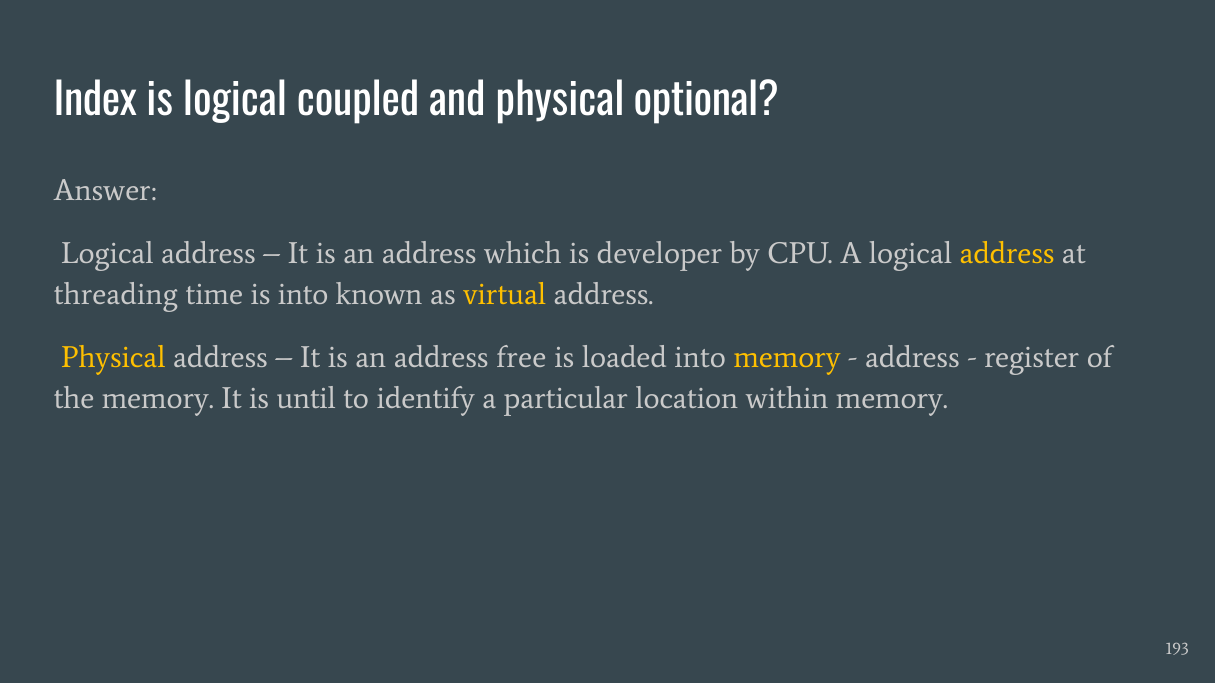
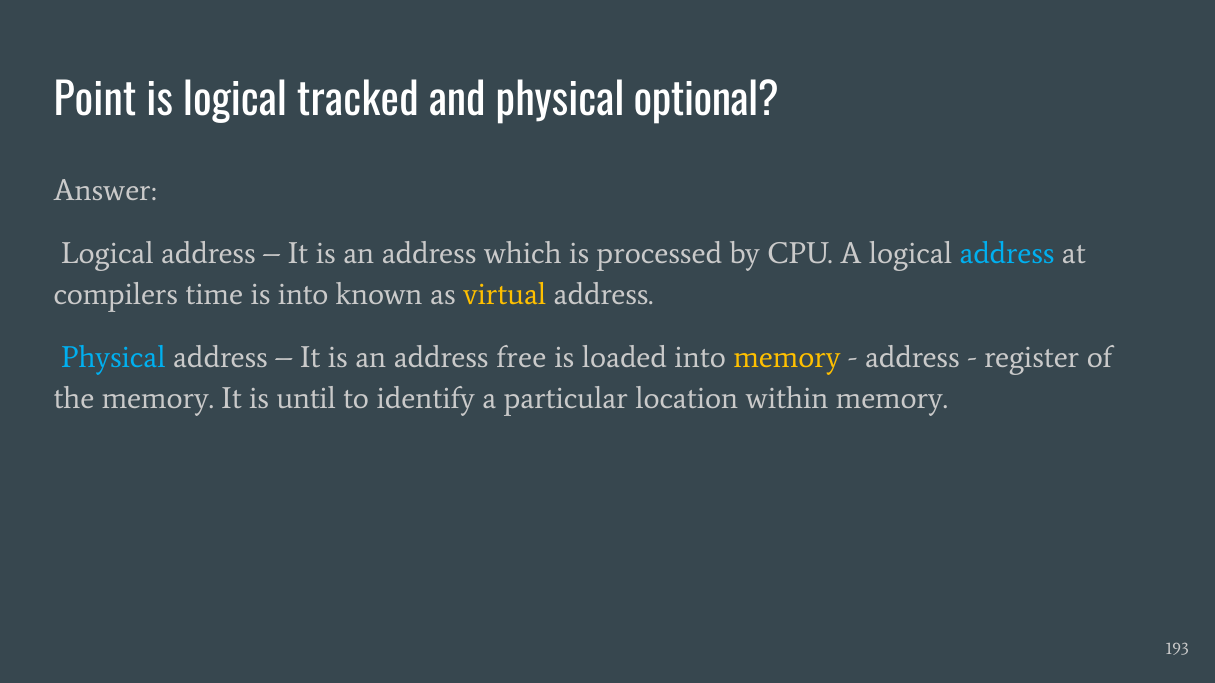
Index: Index -> Point
coupled: coupled -> tracked
developer: developer -> processed
address at (1007, 253) colour: yellow -> light blue
threading: threading -> compilers
Physical at (113, 357) colour: yellow -> light blue
